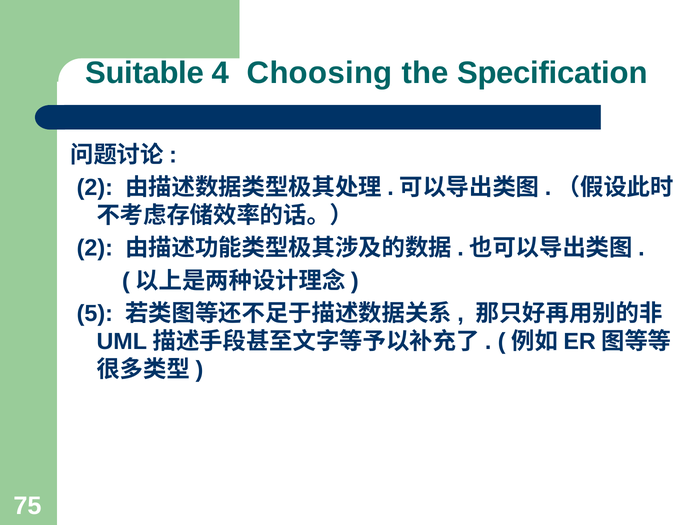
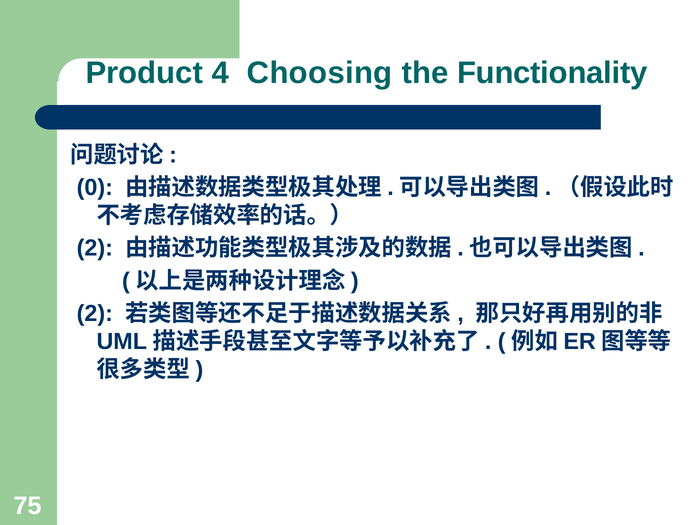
Suitable: Suitable -> Product
Specification: Specification -> Functionality
2 at (95, 188): 2 -> 0
5 at (95, 314): 5 -> 2
